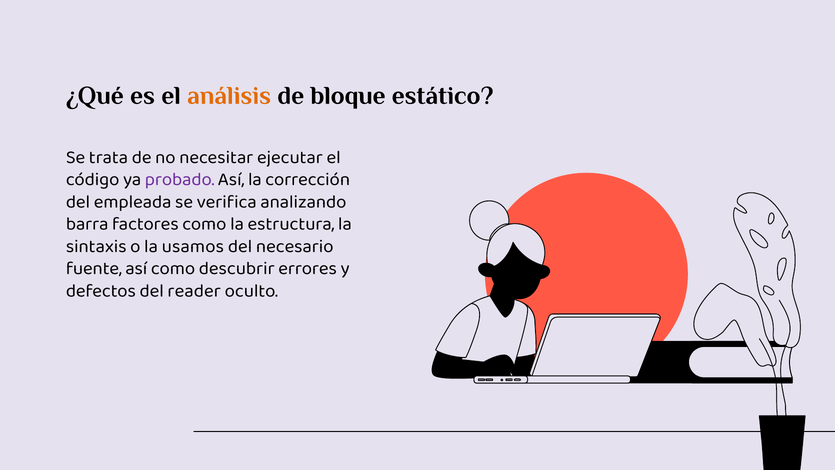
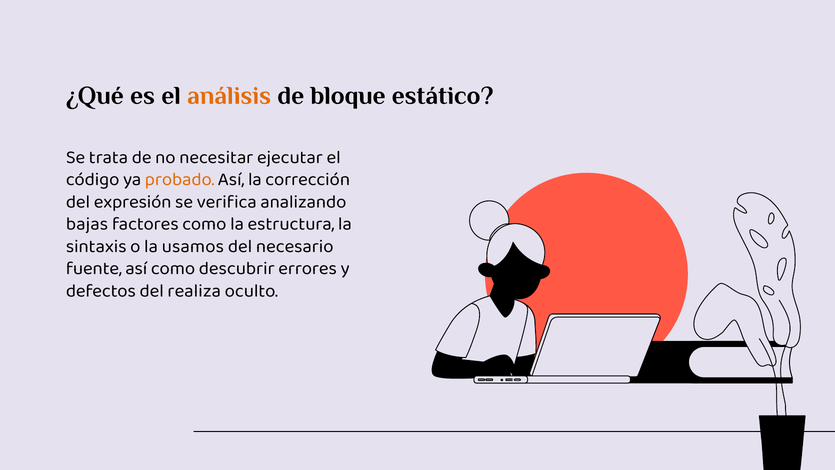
probado colour: purple -> orange
empleada: empleada -> expresión
barra: barra -> bajas
reader: reader -> realiza
